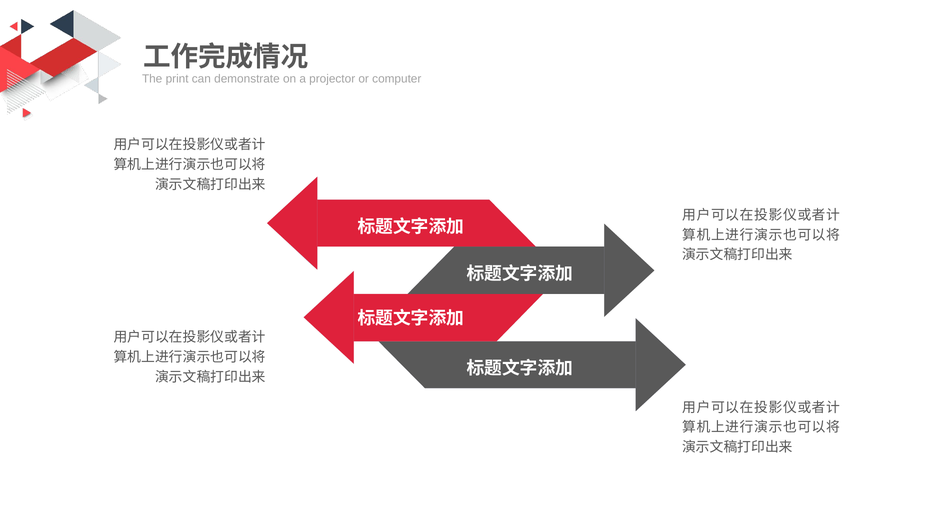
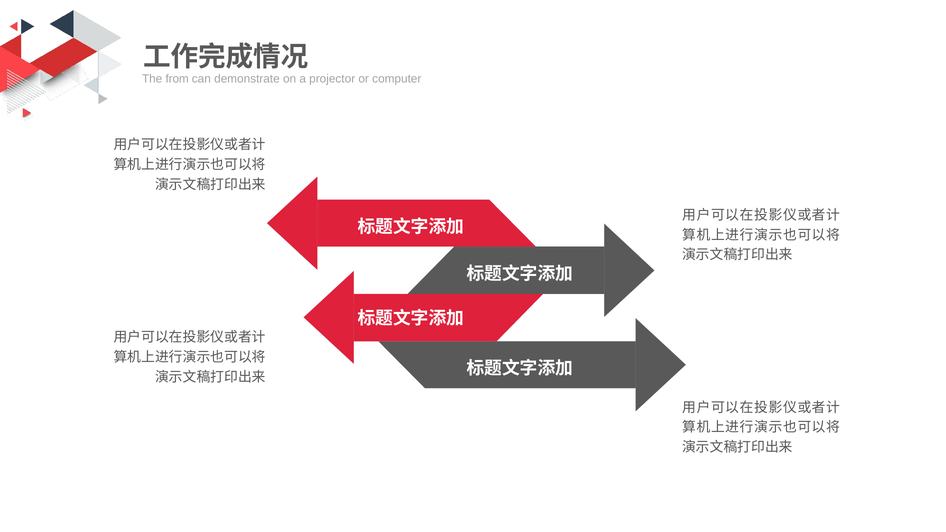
print: print -> from
